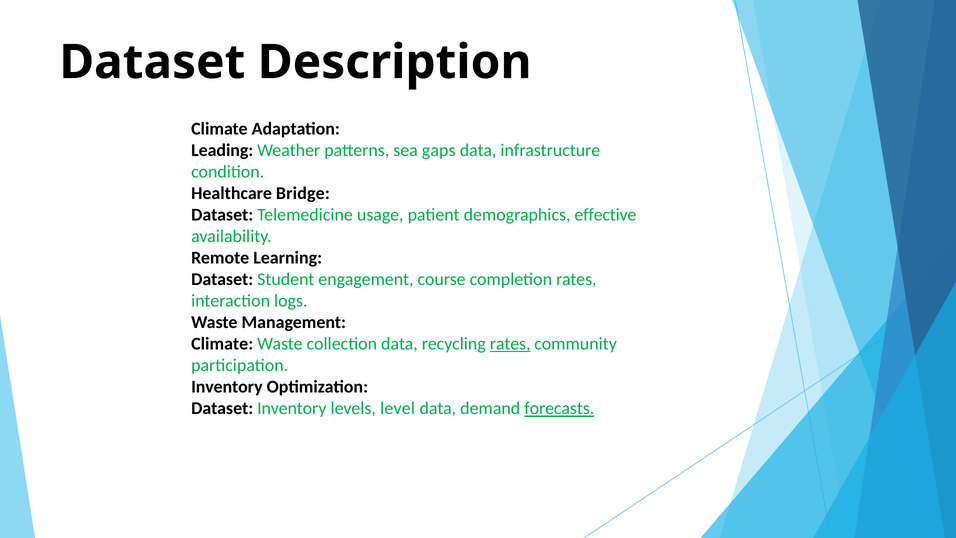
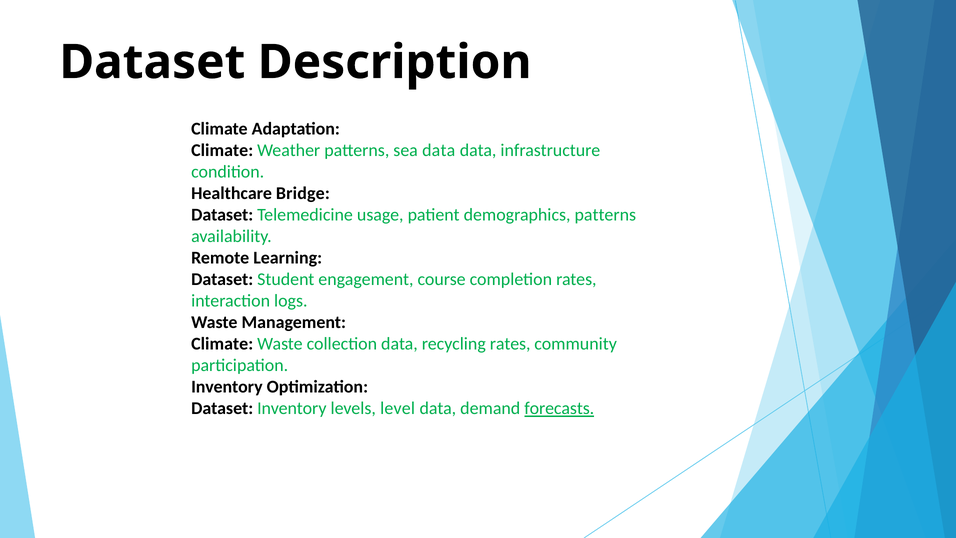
Leading at (222, 150): Leading -> Climate
sea gaps: gaps -> data
demographics effective: effective -> patterns
rates at (510, 344) underline: present -> none
